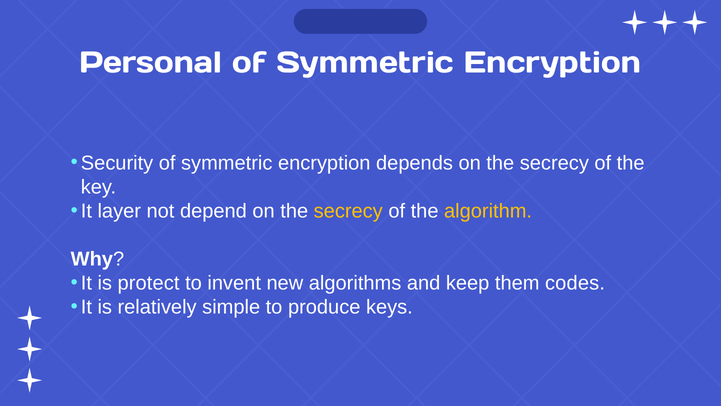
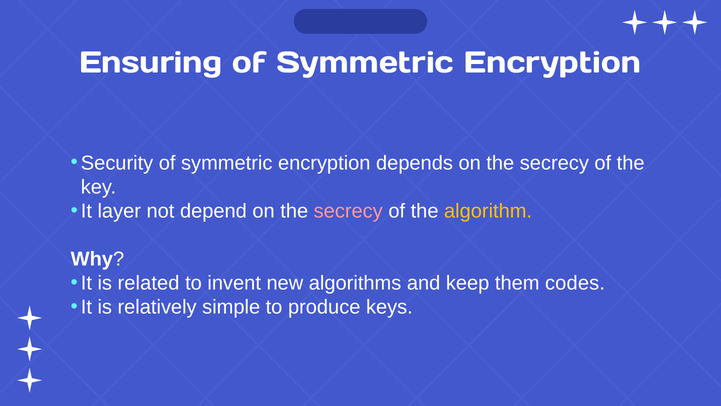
Personal: Personal -> Ensuring
secrecy at (348, 211) colour: yellow -> pink
protect: protect -> related
